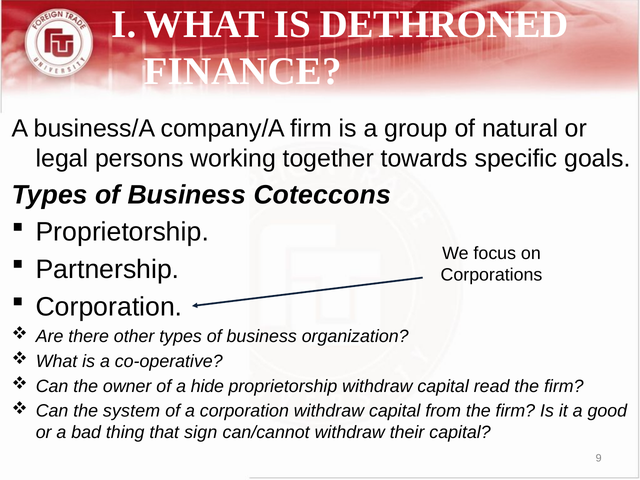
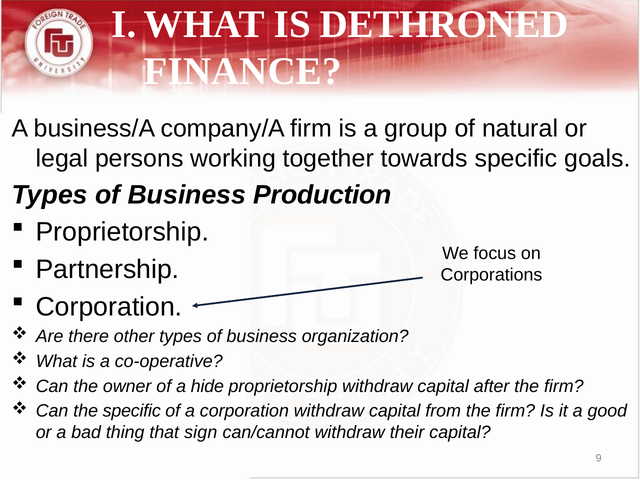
Coteccons: Coteccons -> Production
read: read -> after
the system: system -> specific
